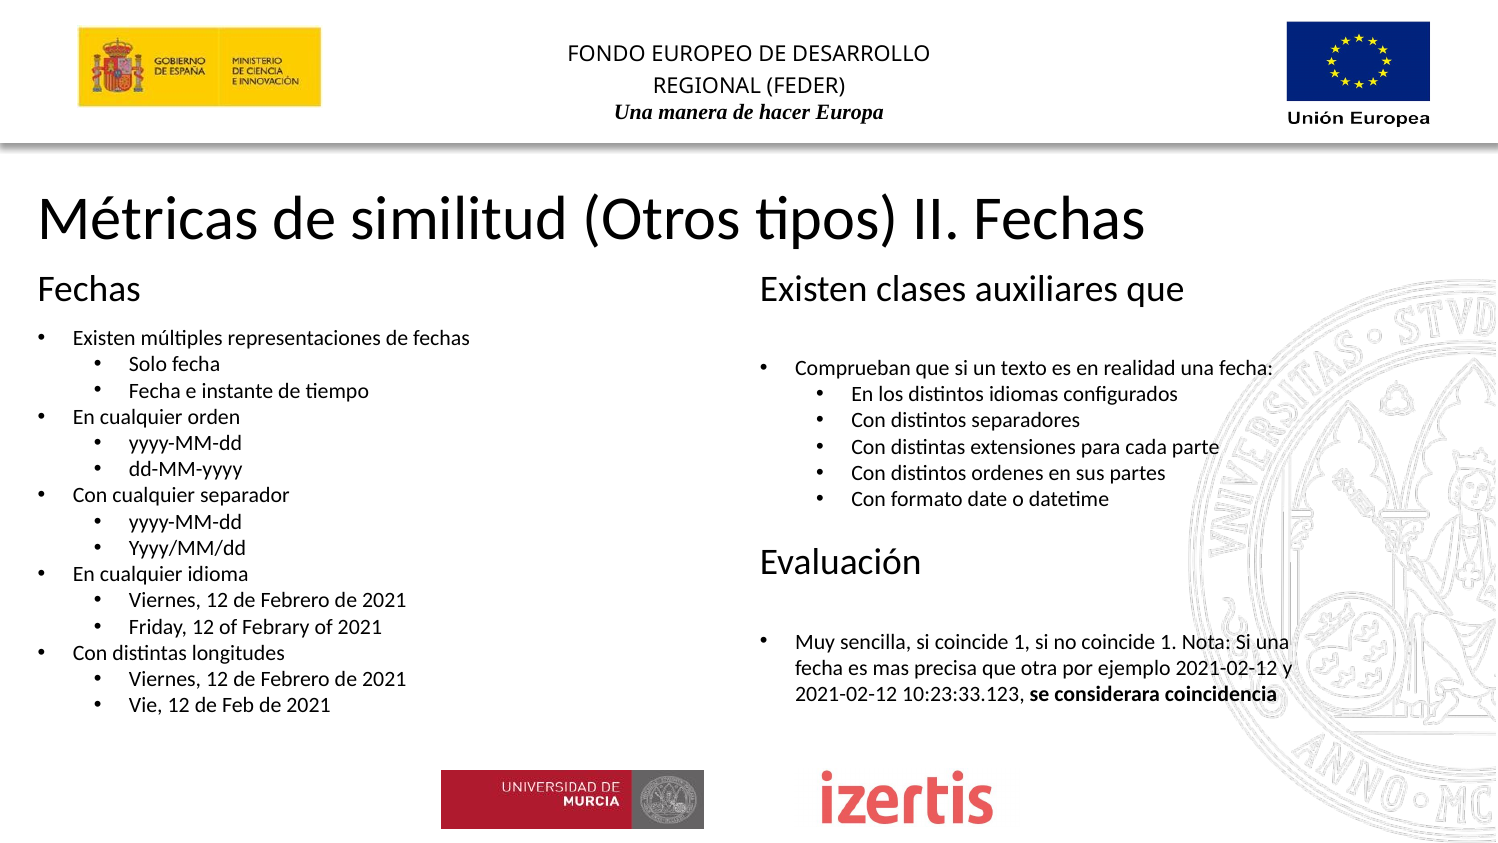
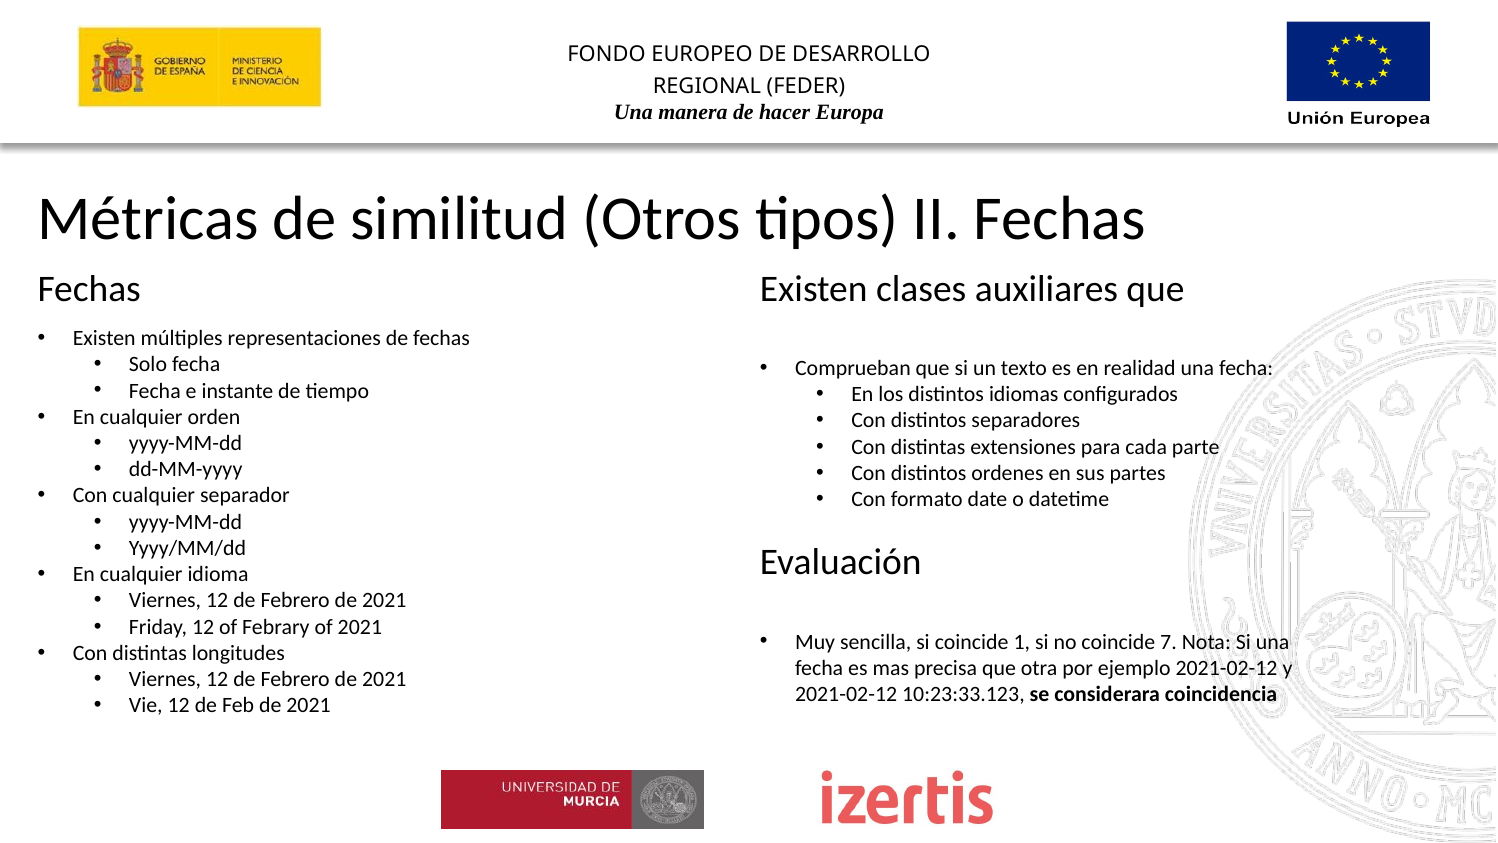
no coincide 1: 1 -> 7
